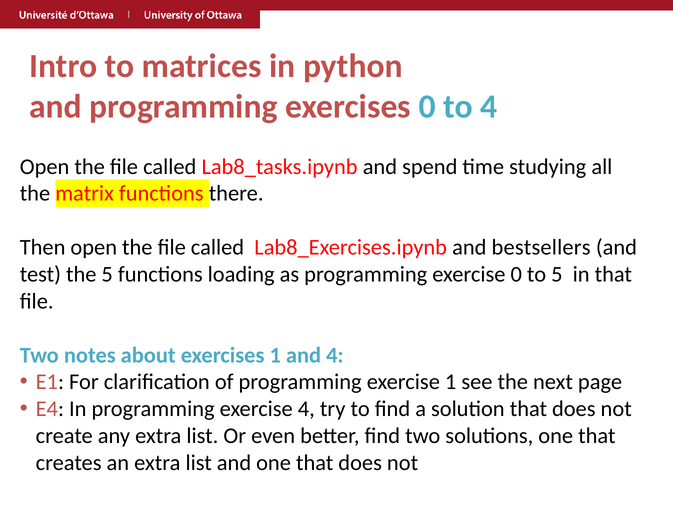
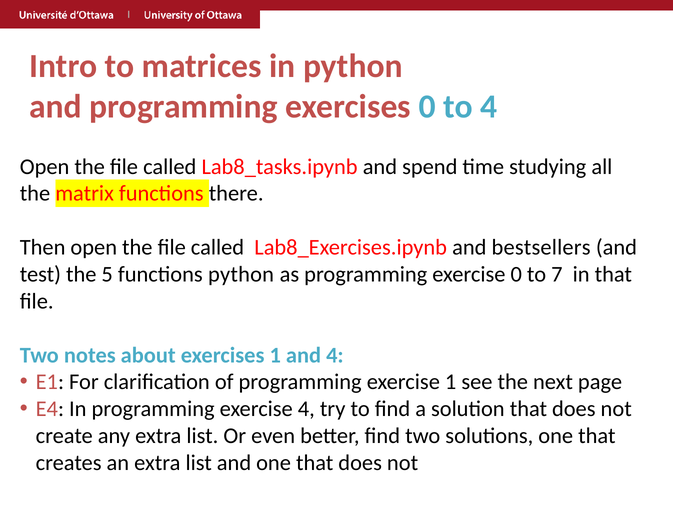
functions loading: loading -> python
to 5: 5 -> 7
